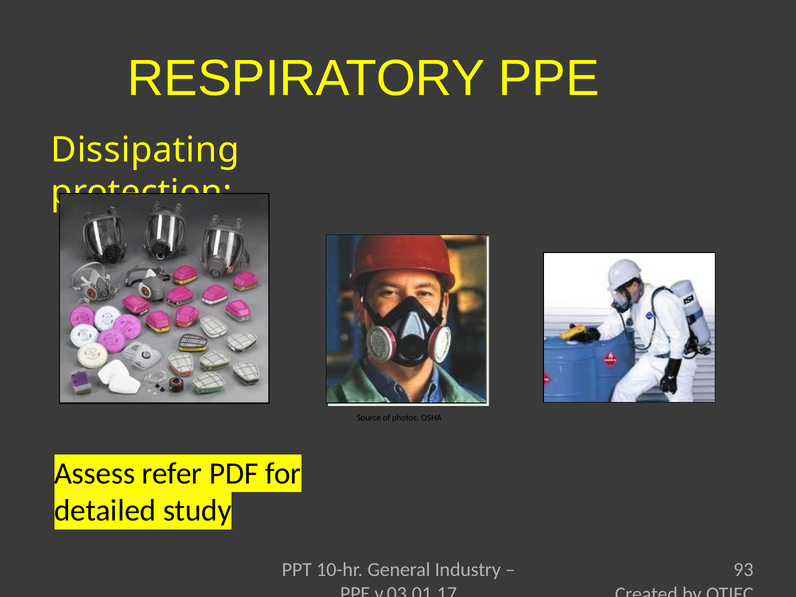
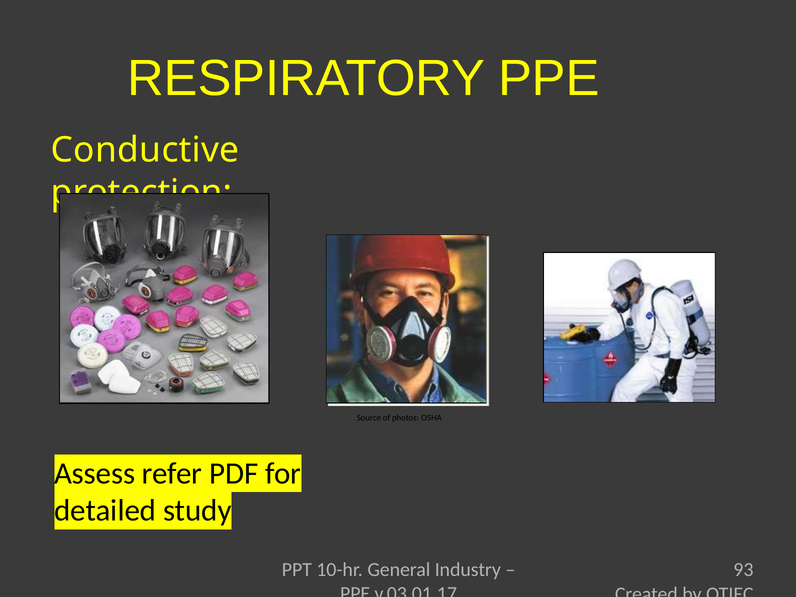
Dissipating: Dissipating -> Conductive
